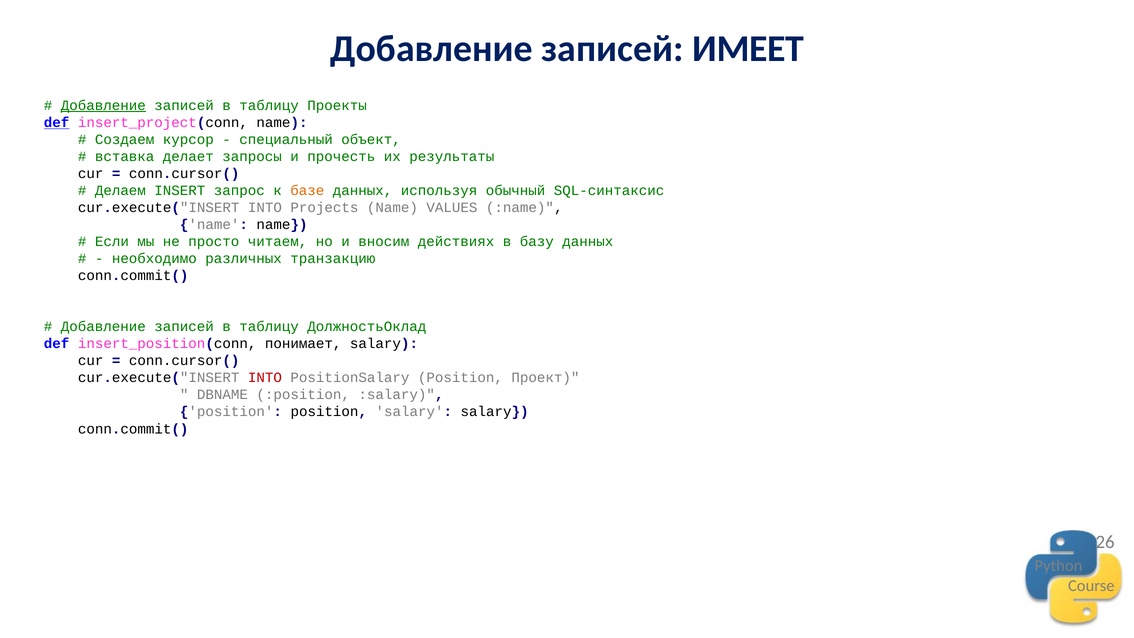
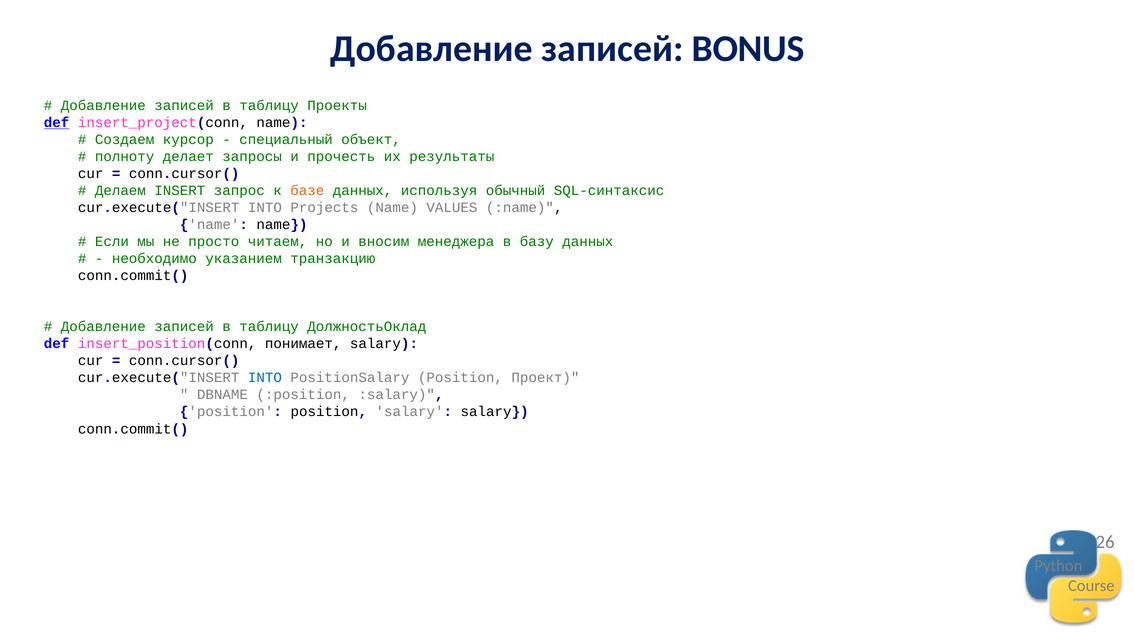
ИМЕЕТ: ИМЕЕТ -> BONUS
Добавление at (103, 106) underline: present -> none
вставка: вставка -> полноту
действиях: действиях -> менеджера
различных: различных -> указанием
INTO at (265, 378) colour: red -> blue
